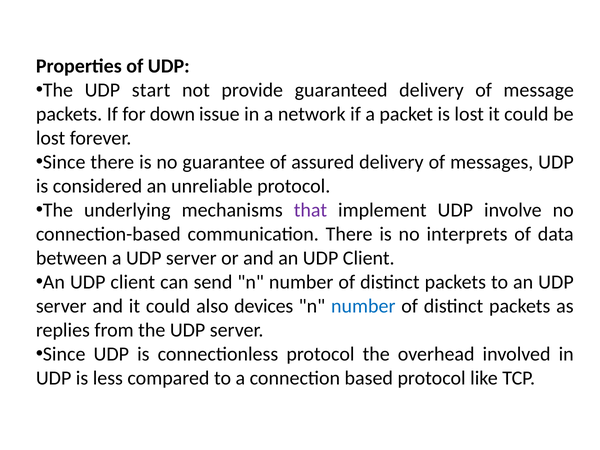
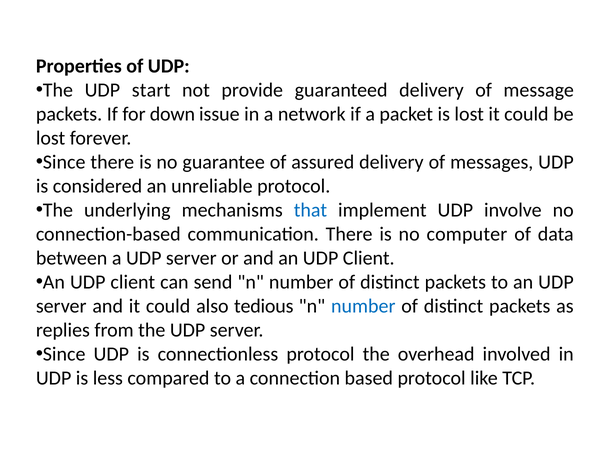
that colour: purple -> blue
interprets: interprets -> computer
devices: devices -> tedious
